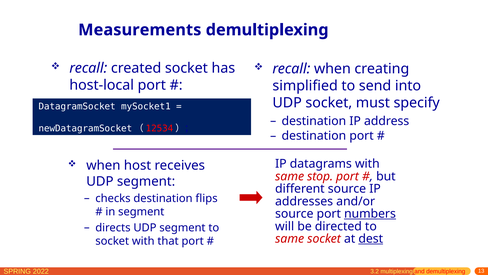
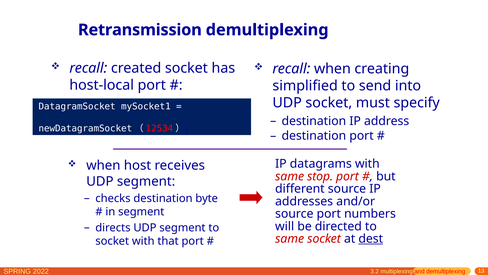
Measurements: Measurements -> Retransmission
flips: flips -> byte
numbers underline: present -> none
